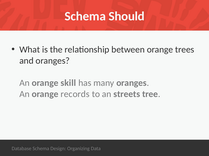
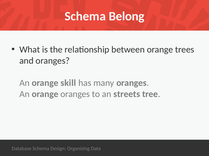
Should: Should -> Belong
orange records: records -> oranges
